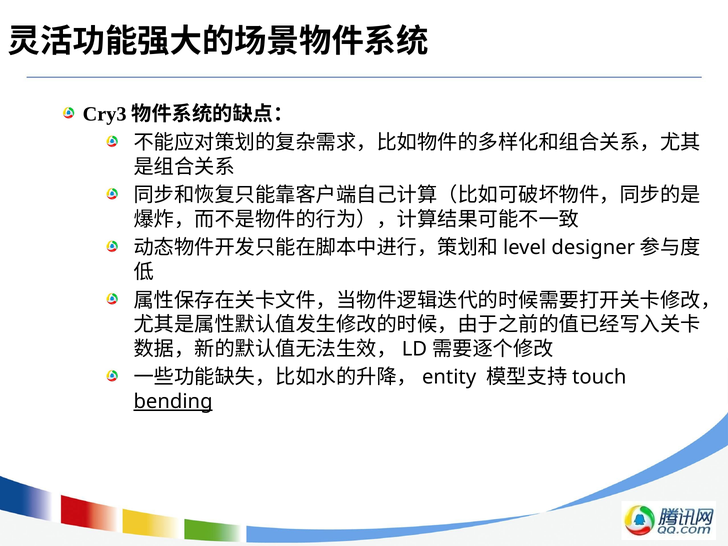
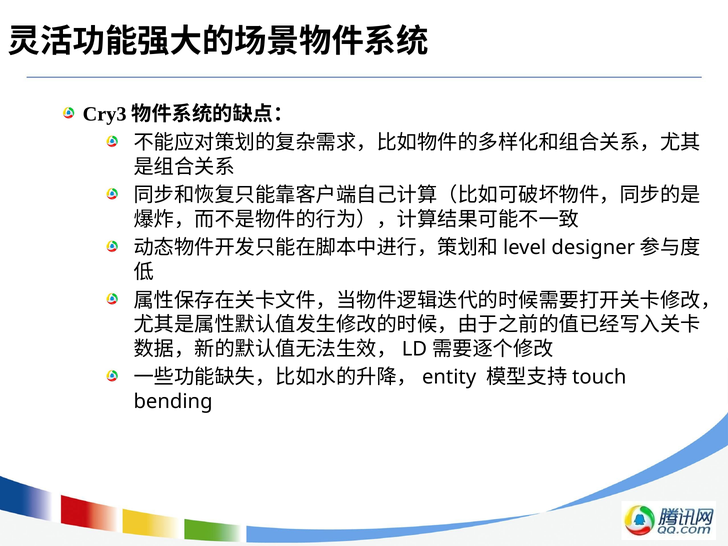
bending underline: present -> none
